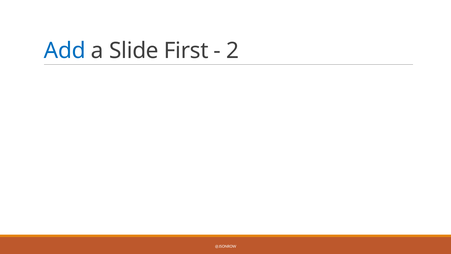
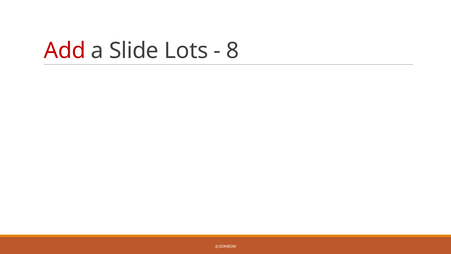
Add colour: blue -> red
First: First -> Lots
2: 2 -> 8
